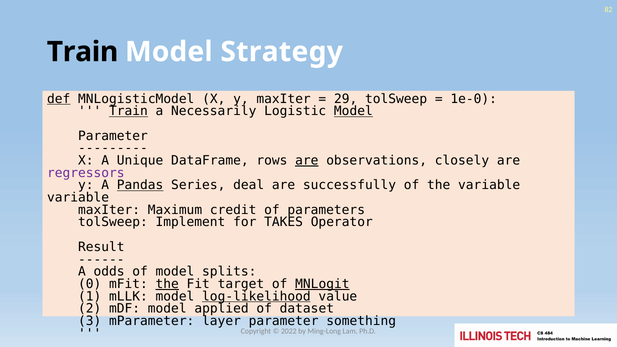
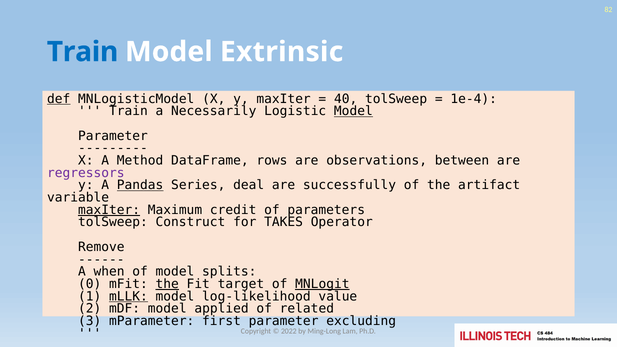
Train at (83, 52) colour: black -> blue
Strategy: Strategy -> Extrinsic
29: 29 -> 40
1e-0: 1e-0 -> 1e-4
Train at (128, 111) underline: present -> none
Unique: Unique -> Method
are at (307, 161) underline: present -> none
closely: closely -> between
the variable: variable -> artifact
maxIter at (109, 210) underline: none -> present
Implement: Implement -> Construct
Result: Result -> Remove
odds: odds -> when
mLLK underline: none -> present
log-likelihood underline: present -> none
dataset: dataset -> related
layer: layer -> first
something: something -> excluding
